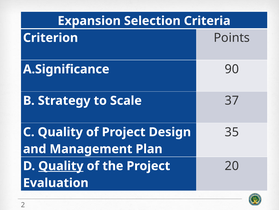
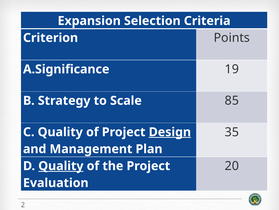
90: 90 -> 19
37: 37 -> 85
Design underline: none -> present
